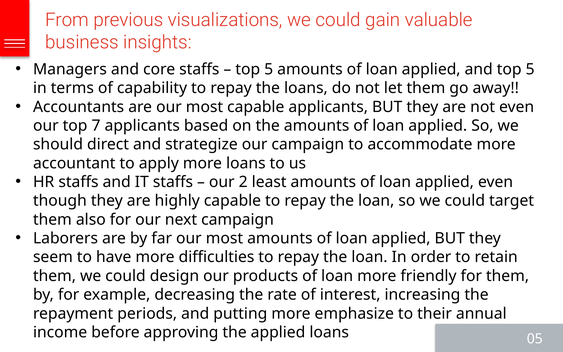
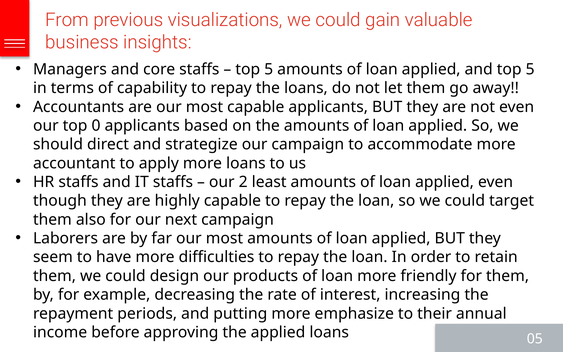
7: 7 -> 0
